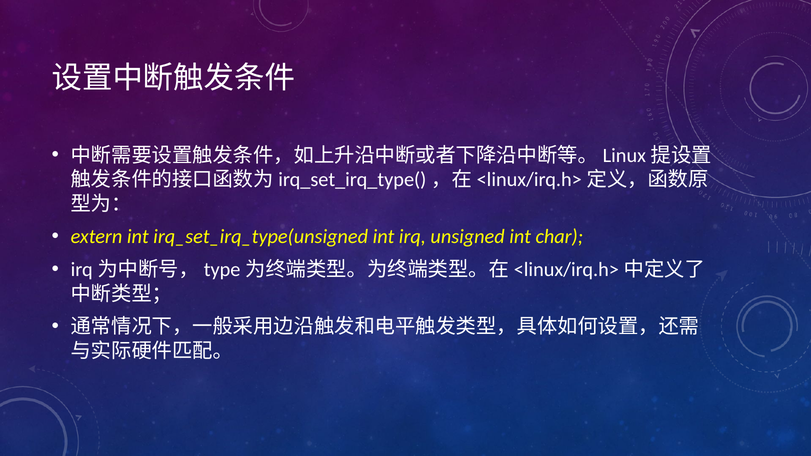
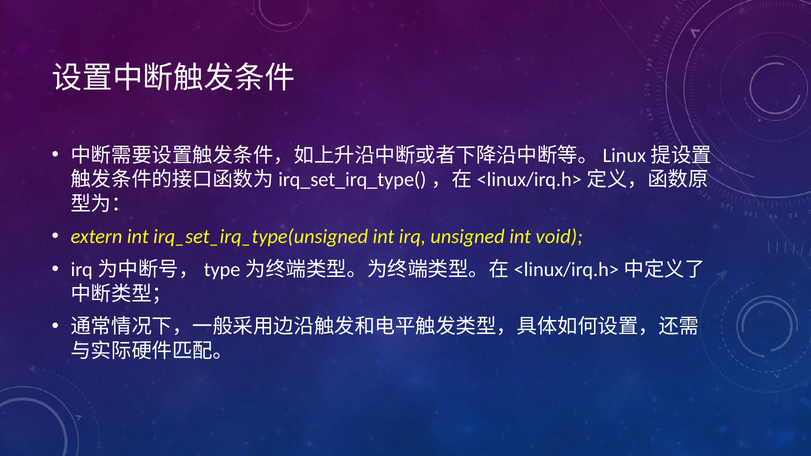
char: char -> void
